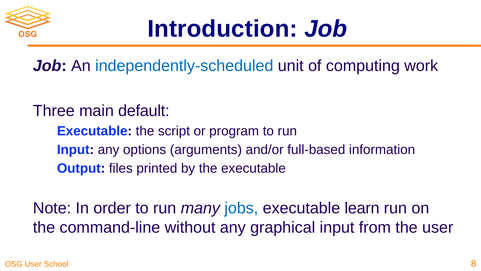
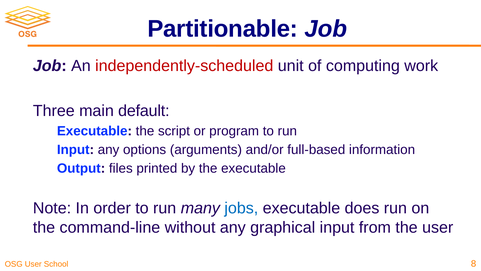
Introduction: Introduction -> Partitionable
independently-scheduled colour: blue -> red
learn: learn -> does
